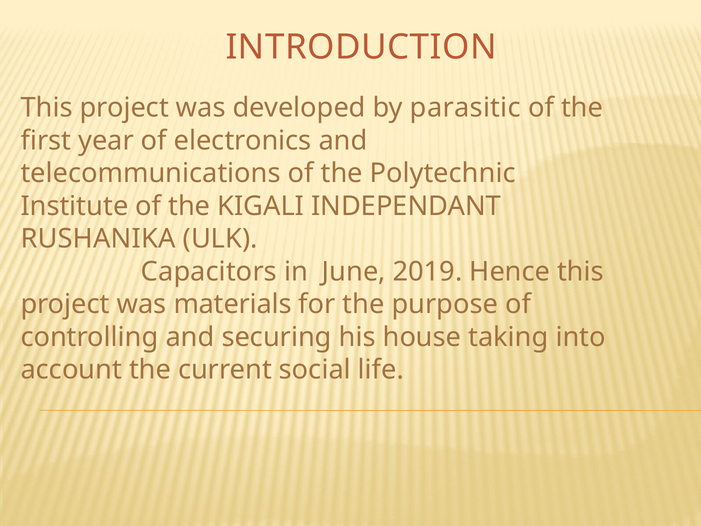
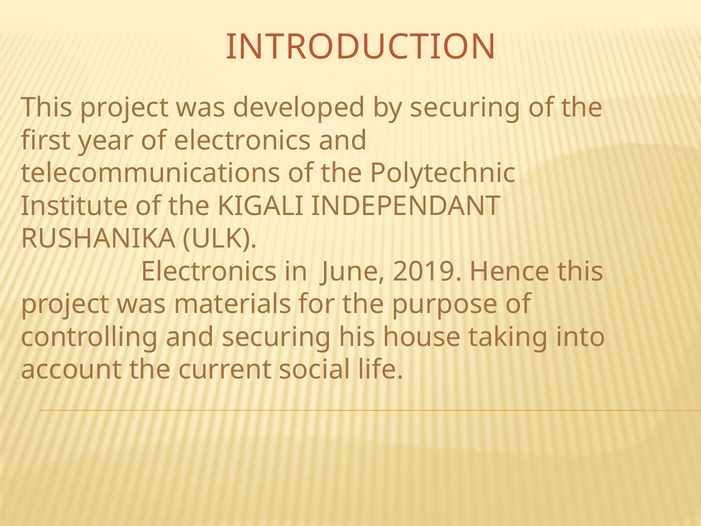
by parasitic: parasitic -> securing
Capacitors at (209, 272): Capacitors -> Electronics
